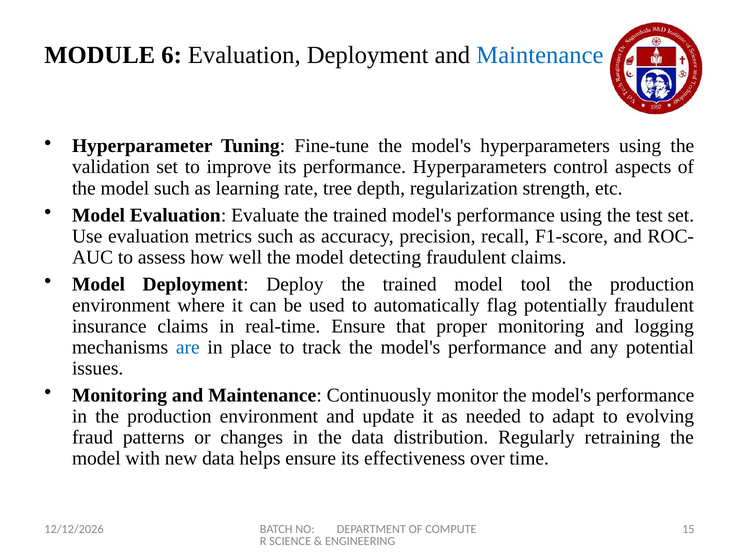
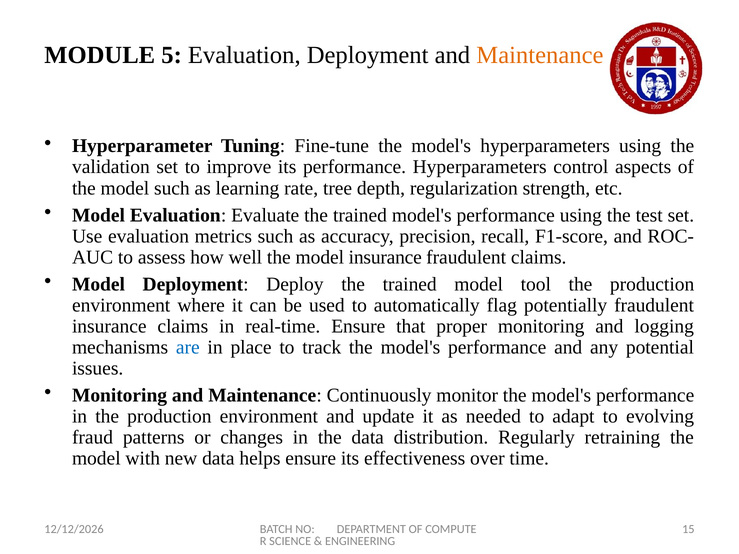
6: 6 -> 5
Maintenance at (540, 55) colour: blue -> orange
model detecting: detecting -> insurance
